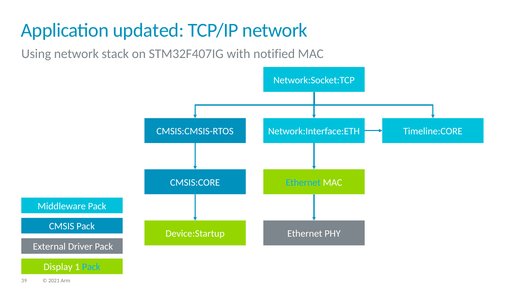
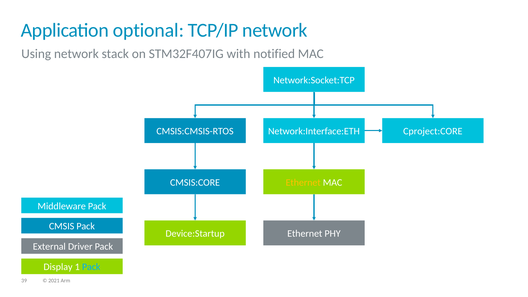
updated: updated -> optional
Timeline:CORE: Timeline:CORE -> Cproject:CORE
Ethernet at (303, 182) colour: light blue -> yellow
